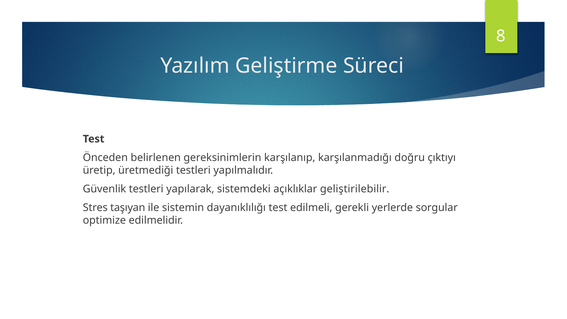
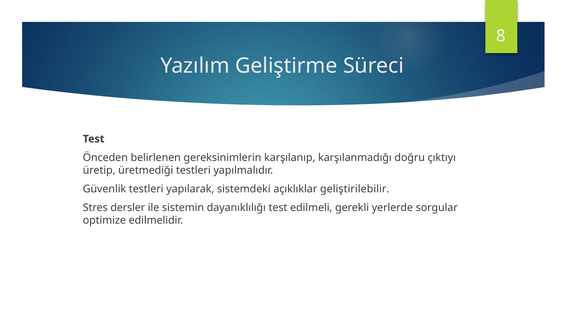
taşıyan: taşıyan -> dersler
